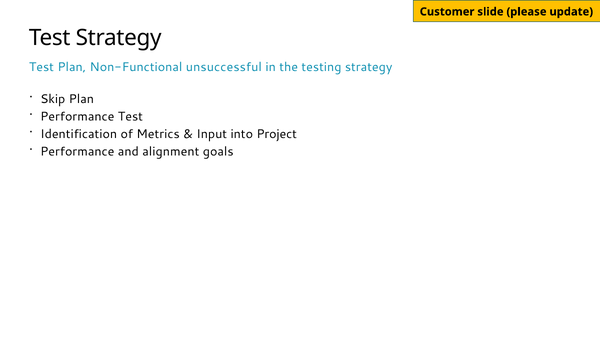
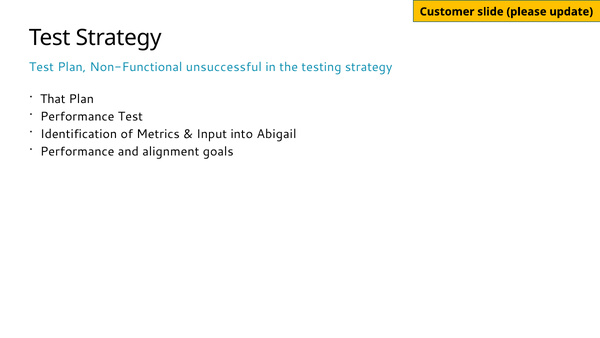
Skip: Skip -> That
Project: Project -> Abigail
